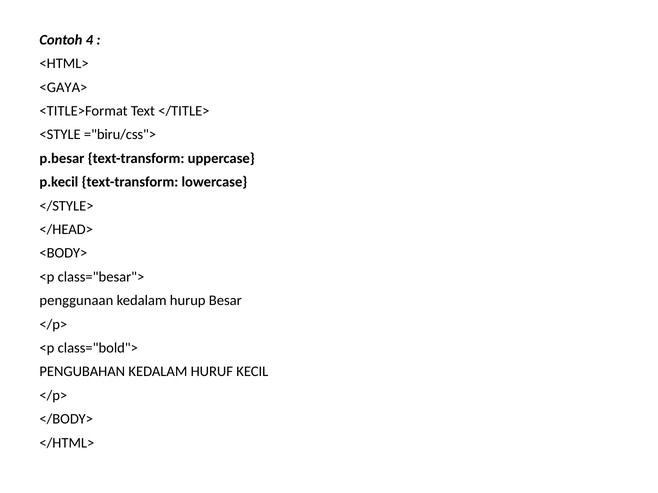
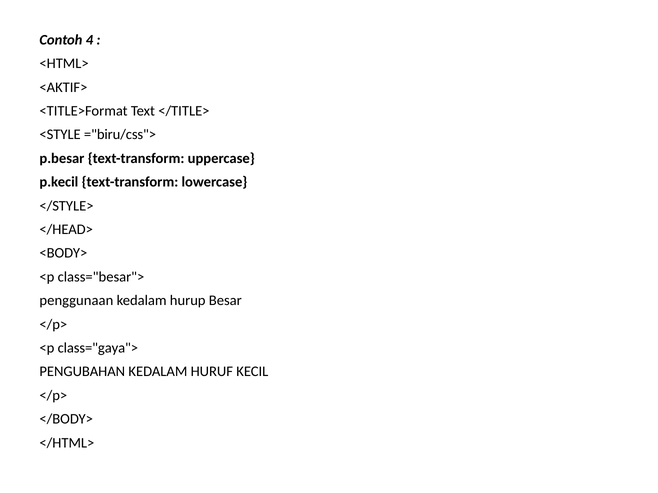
<GAYA>: <GAYA> -> <AKTIF>
class="bold">: class="bold"> -> class="gaya">
